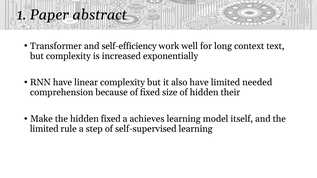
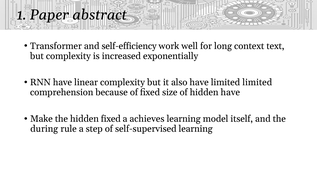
limited needed: needed -> limited
hidden their: their -> have
limited at (44, 129): limited -> during
